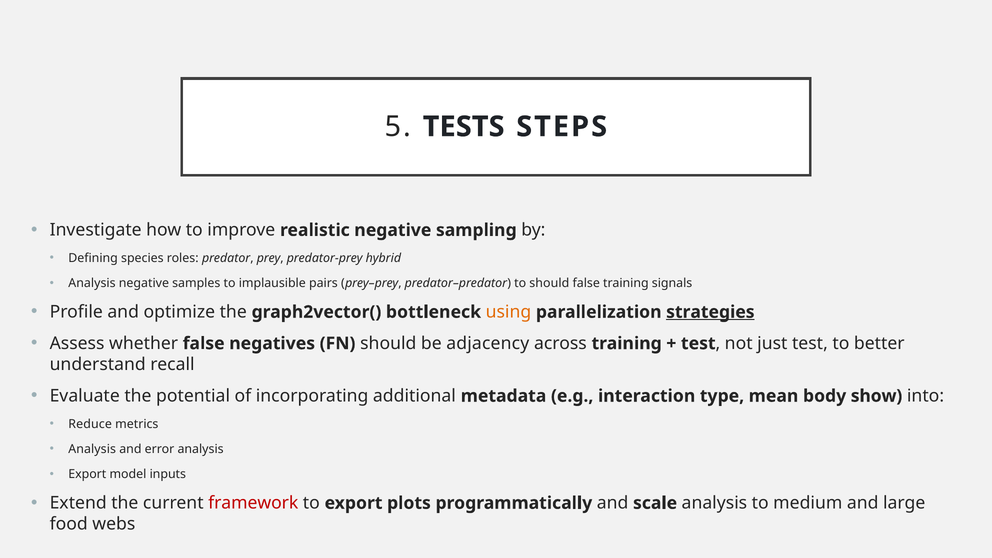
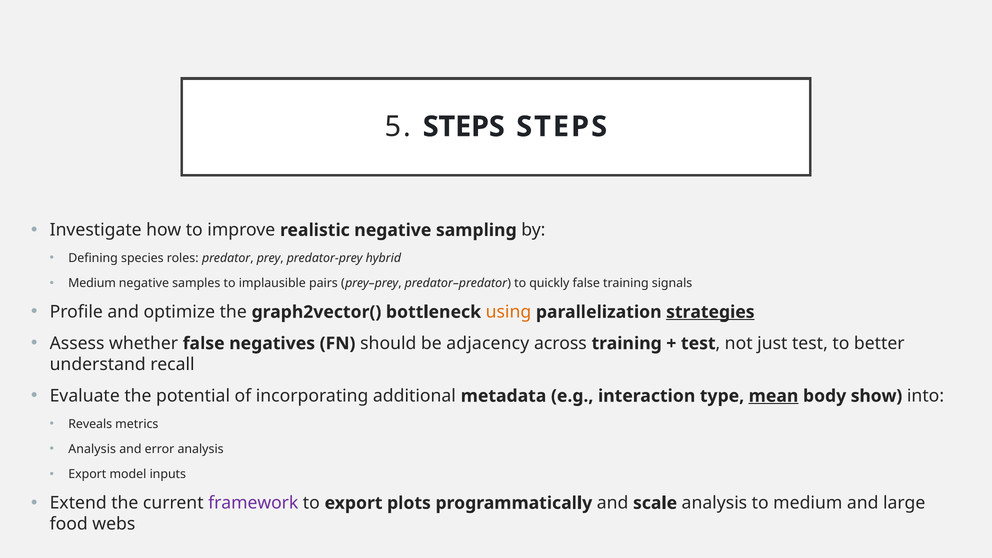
5 TESTS: TESTS -> STEPS
Analysis at (92, 283): Analysis -> Medium
to should: should -> quickly
mean underline: none -> present
Reduce: Reduce -> Reveals
framework colour: red -> purple
